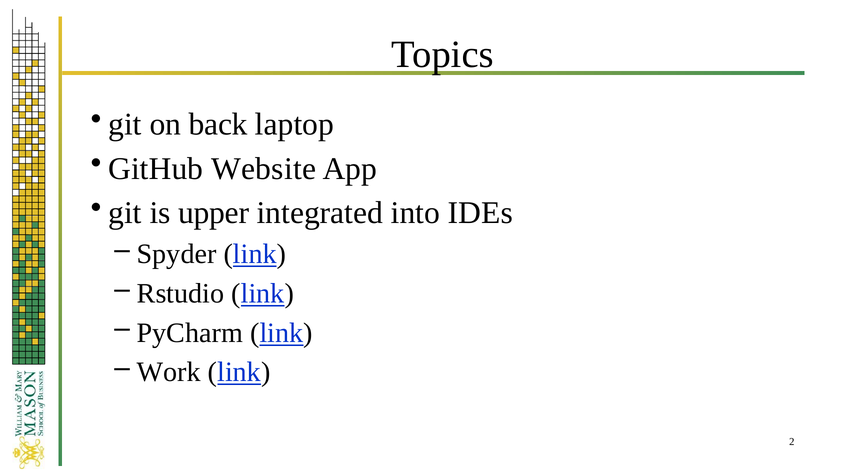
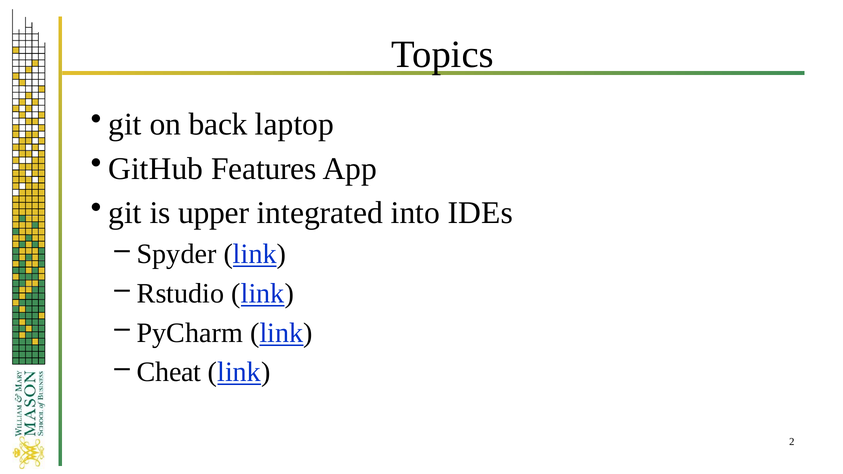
Website: Website -> Features
Work: Work -> Cheat
